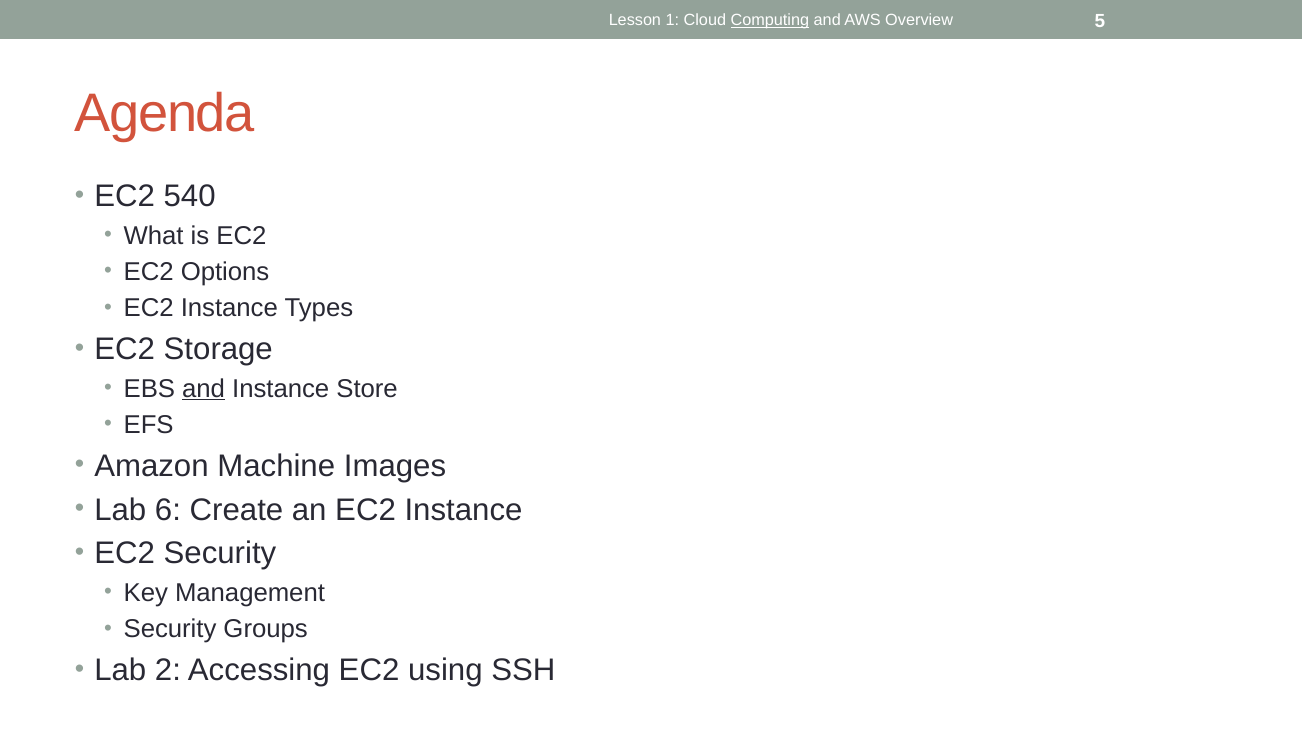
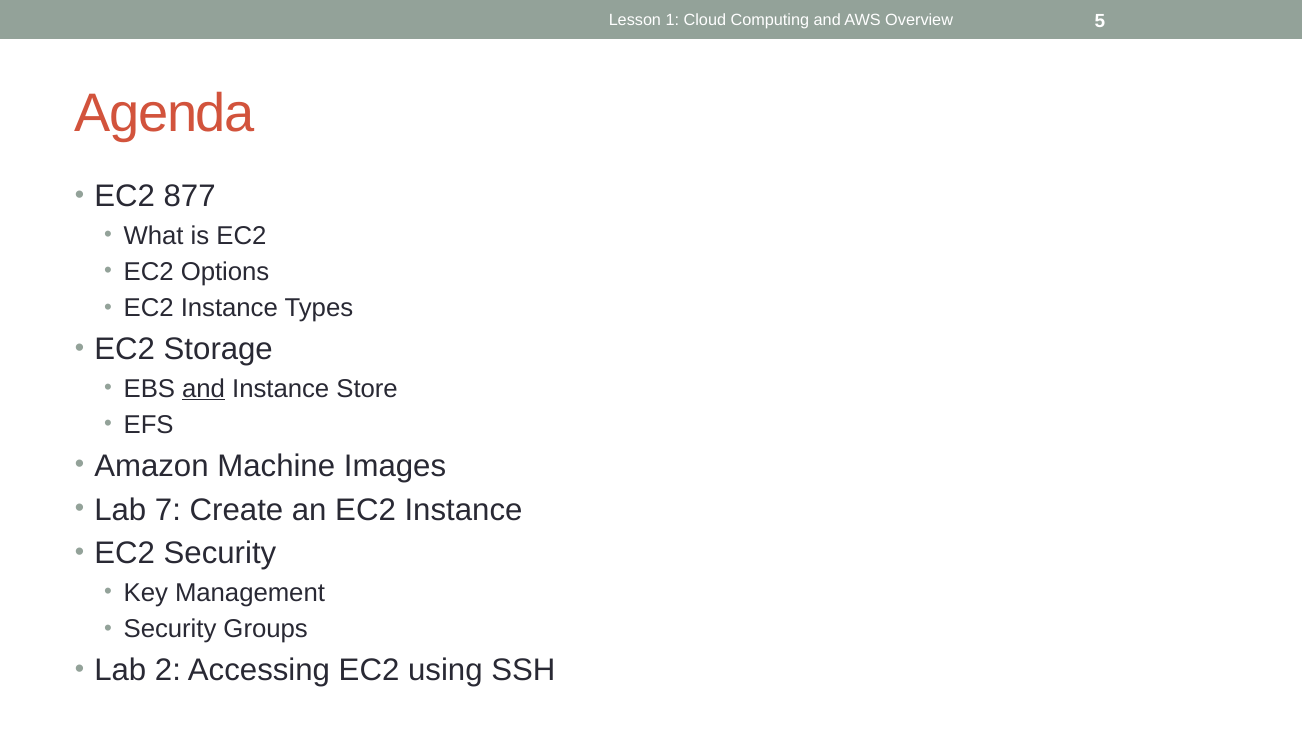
Computing underline: present -> none
540: 540 -> 877
6: 6 -> 7
